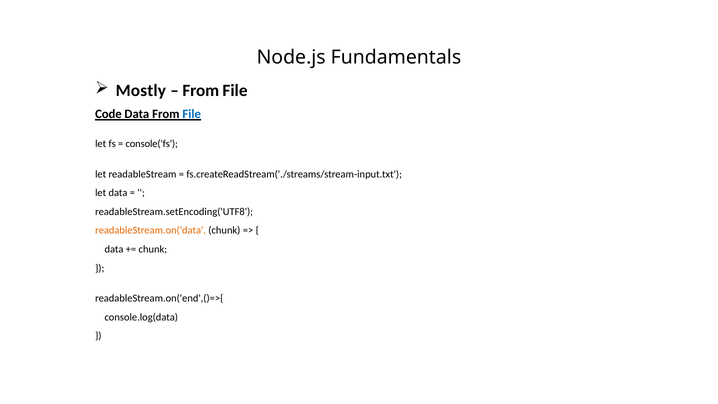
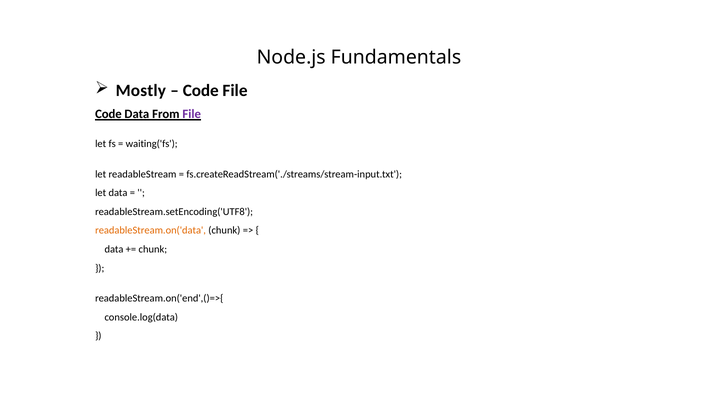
From at (201, 91): From -> Code
File at (192, 114) colour: blue -> purple
console('fs: console('fs -> waiting('fs
